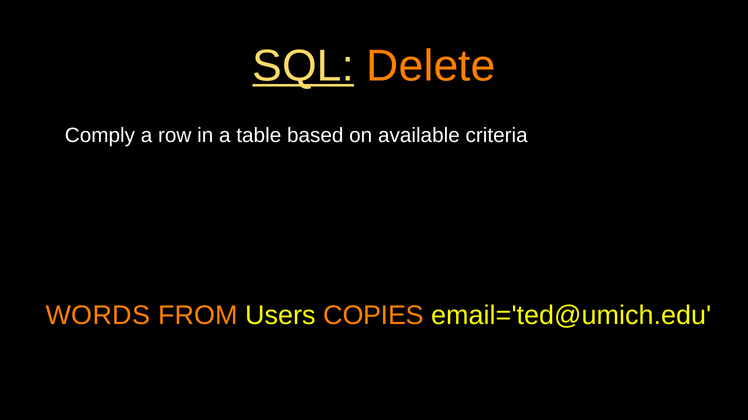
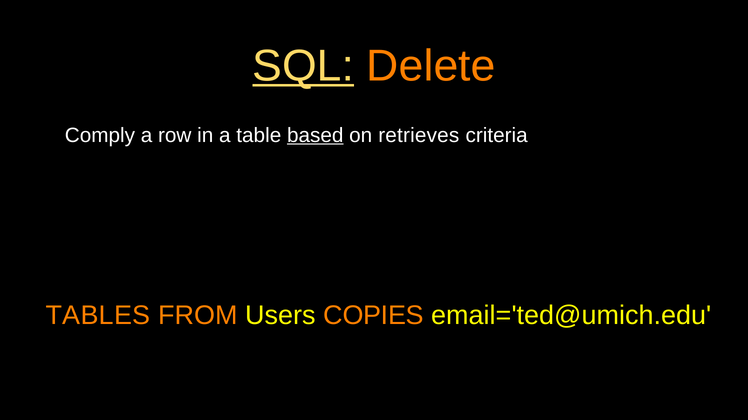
based underline: none -> present
available: available -> retrieves
WORDS: WORDS -> TABLES
